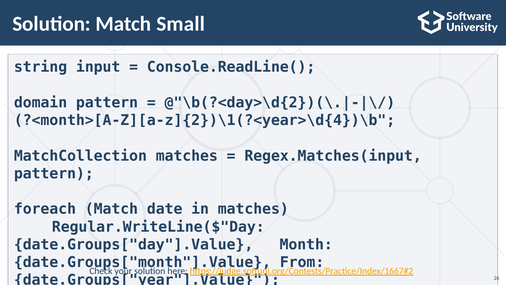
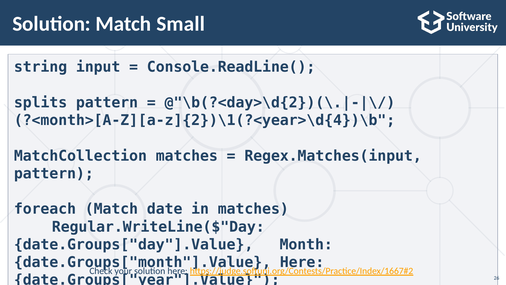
domain: domain -> splits
From at (302, 262): From -> Here
